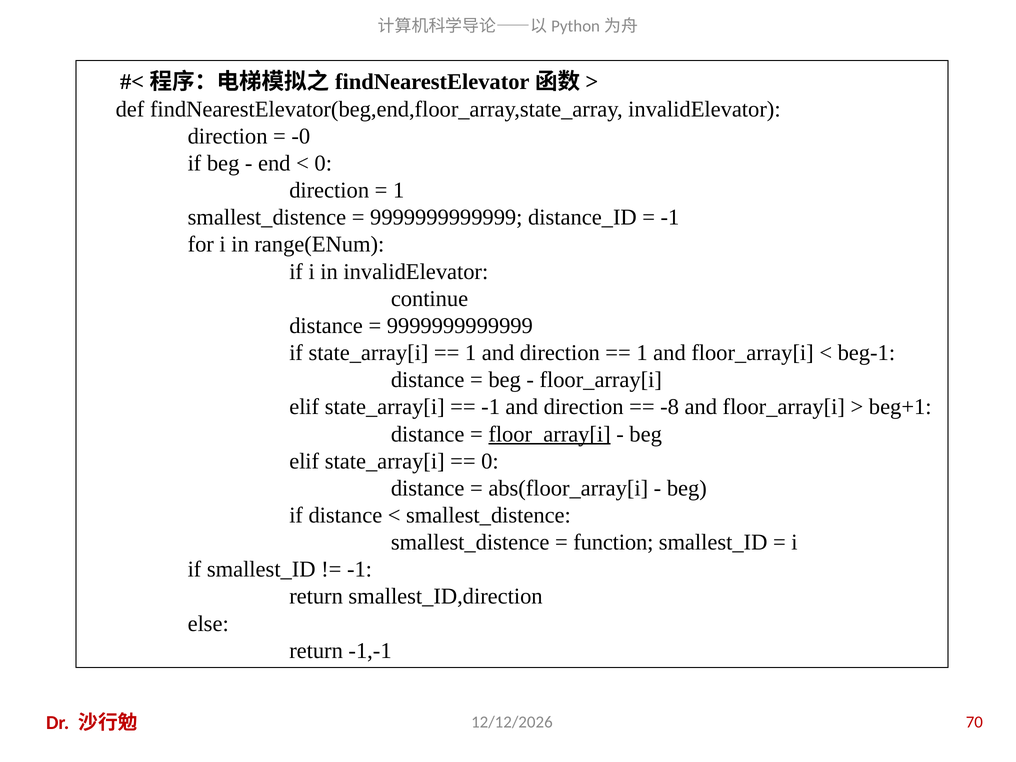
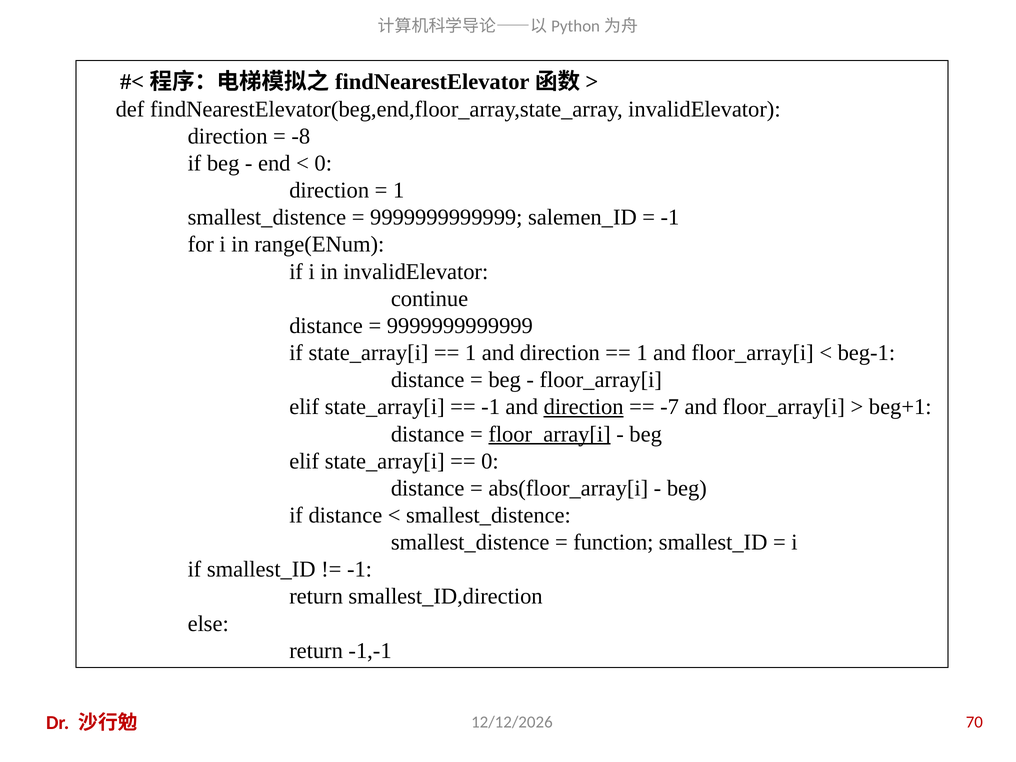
-0: -0 -> -8
distance_ID: distance_ID -> salemen_ID
direction at (584, 407) underline: none -> present
-8: -8 -> -7
